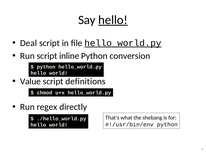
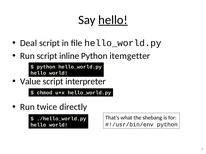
hello_world.py at (123, 43) underline: present -> none
conversion: conversion -> itemgetter
definitions: definitions -> interpreter
regex: regex -> twice
